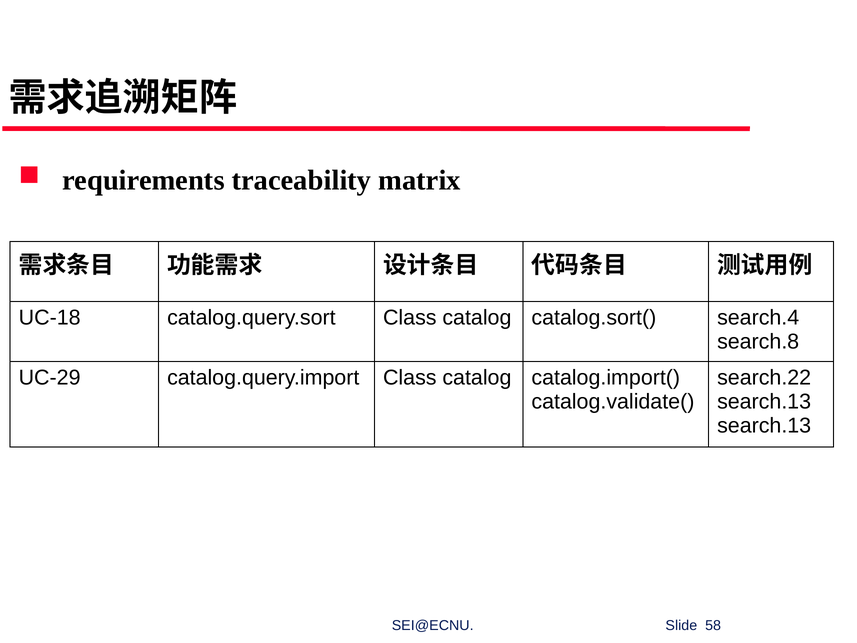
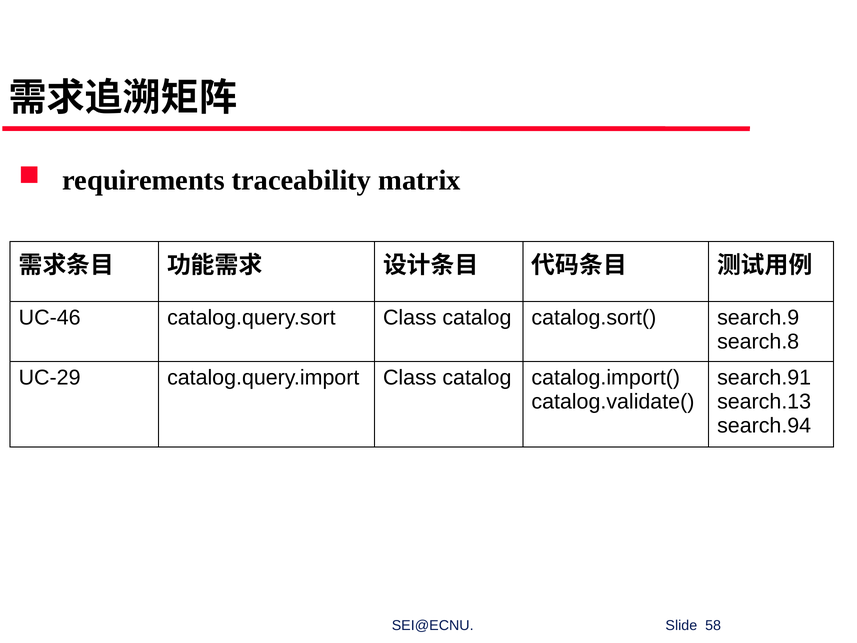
UC-18: UC-18 -> UC-46
search.4: search.4 -> search.9
search.22: search.22 -> search.91
search.13 at (764, 426): search.13 -> search.94
